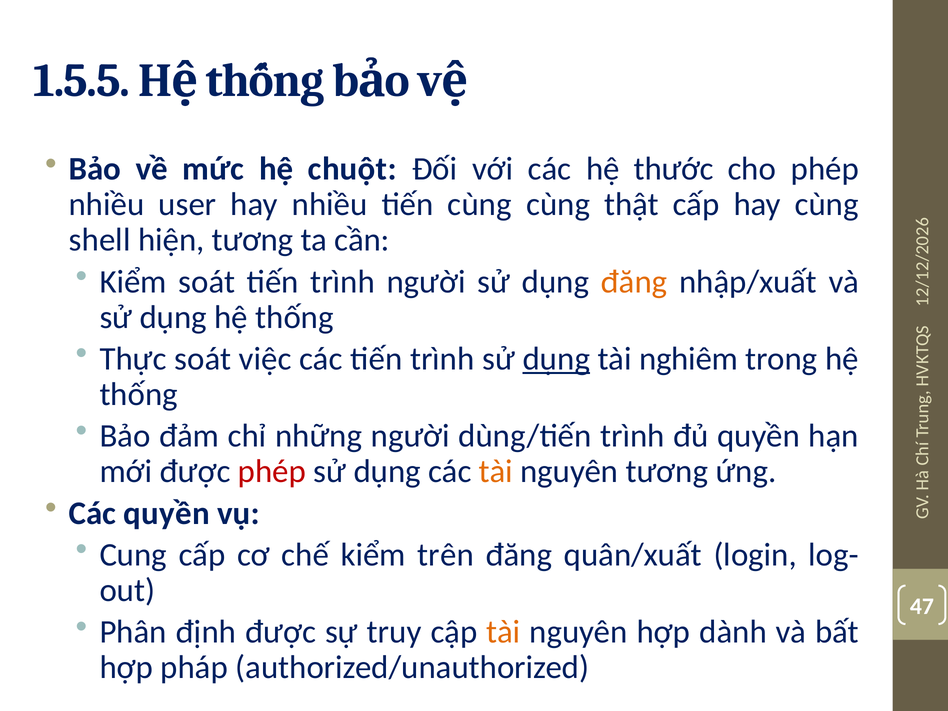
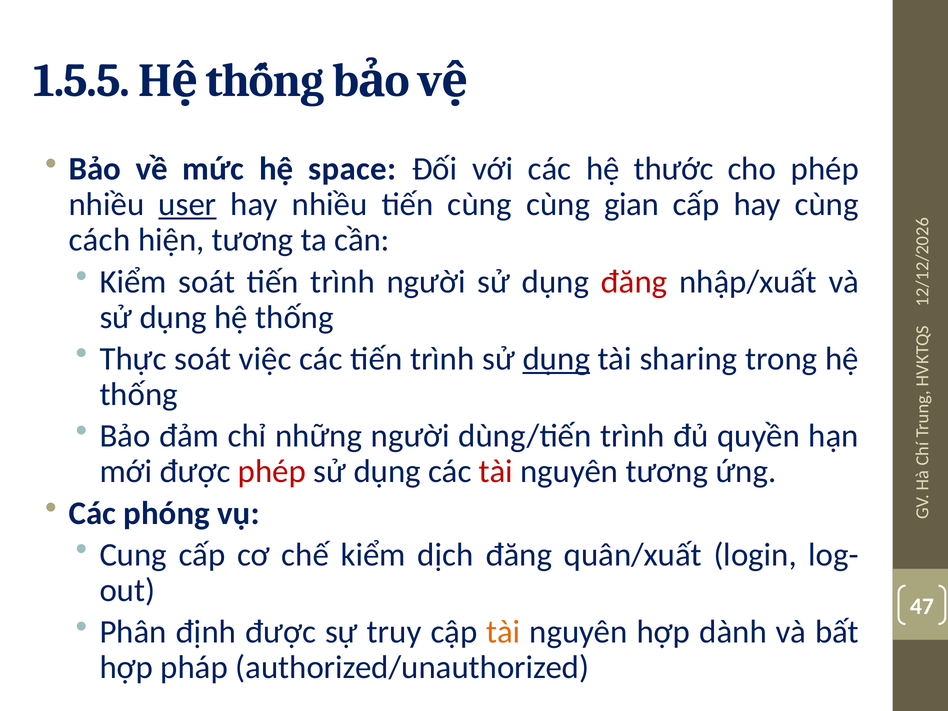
chuột: chuột -> space
user underline: none -> present
thật: thật -> gian
shell: shell -> cách
đăng at (634, 282) colour: orange -> red
nghiêm: nghiêm -> sharing
tài at (496, 472) colour: orange -> red
Các quyền: quyền -> phóng
trên: trên -> dịch
